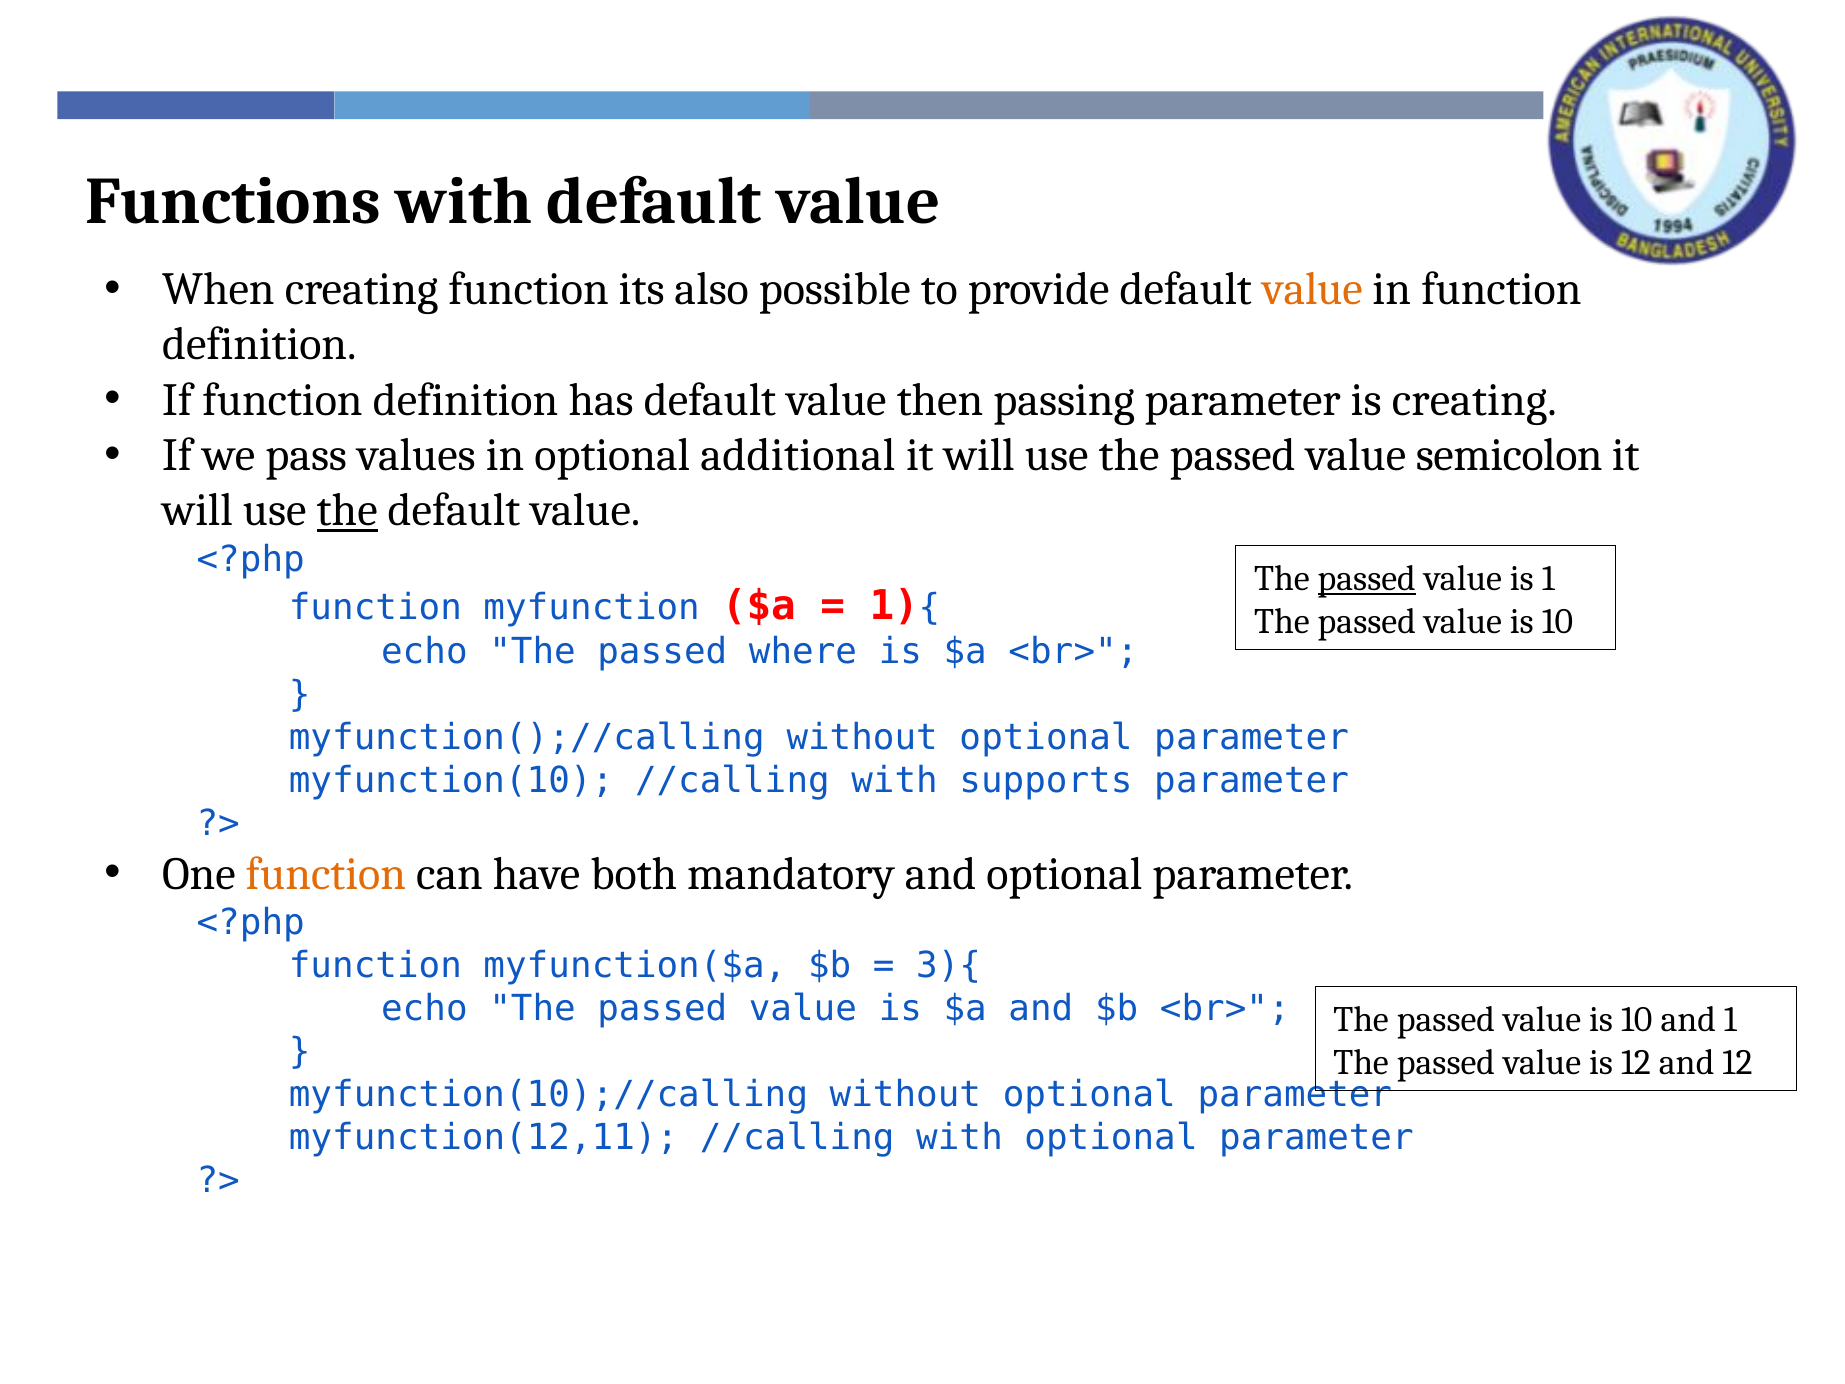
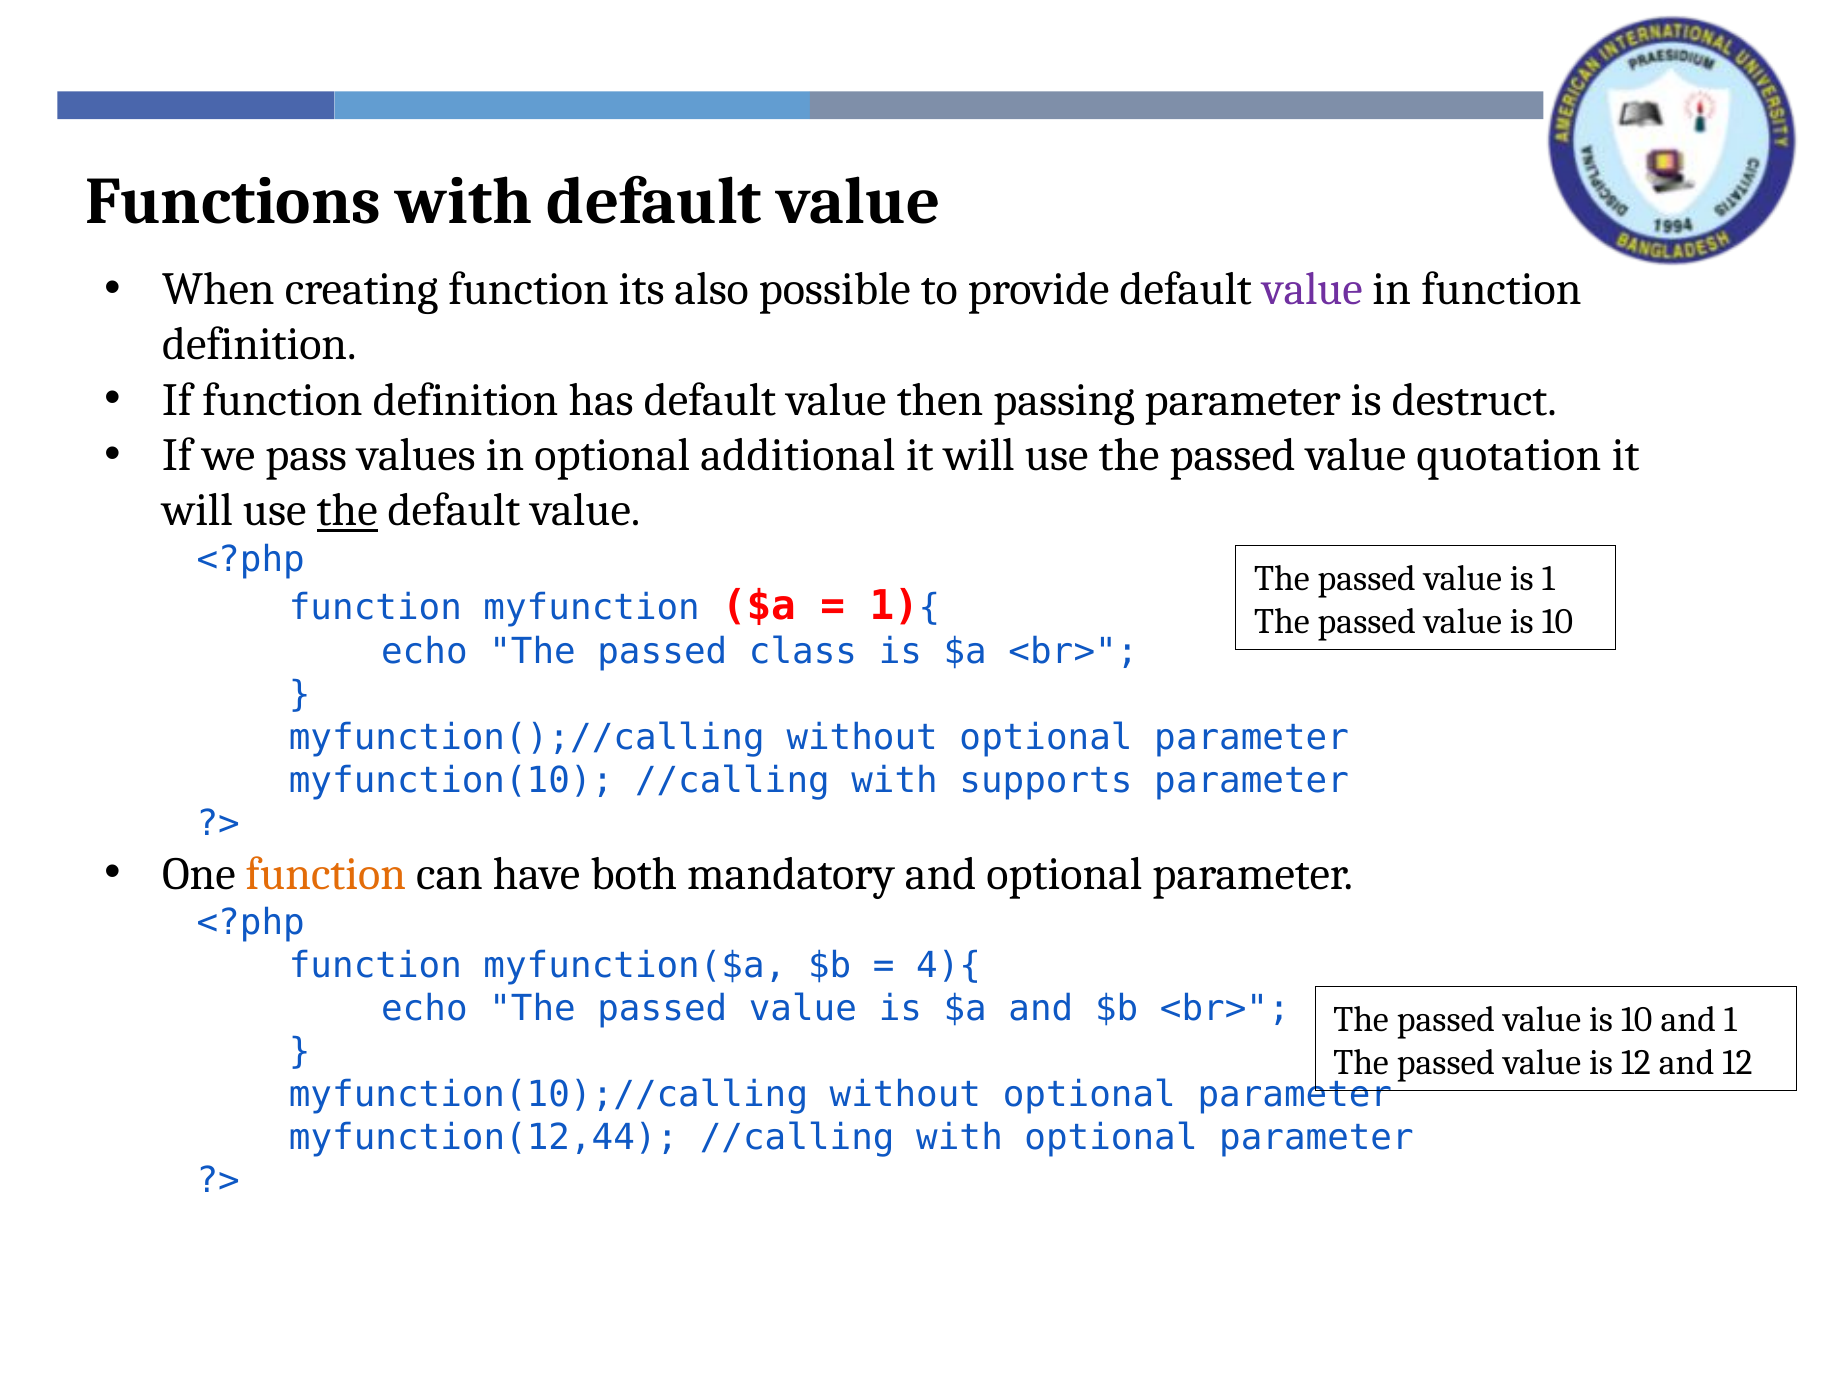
value at (1312, 289) colour: orange -> purple
is creating: creating -> destruct
semicolon: semicolon -> quotation
passed at (1367, 579) underline: present -> none
where: where -> class
3){: 3){ -> 4){
myfunction(12,11: myfunction(12,11 -> myfunction(12,44
